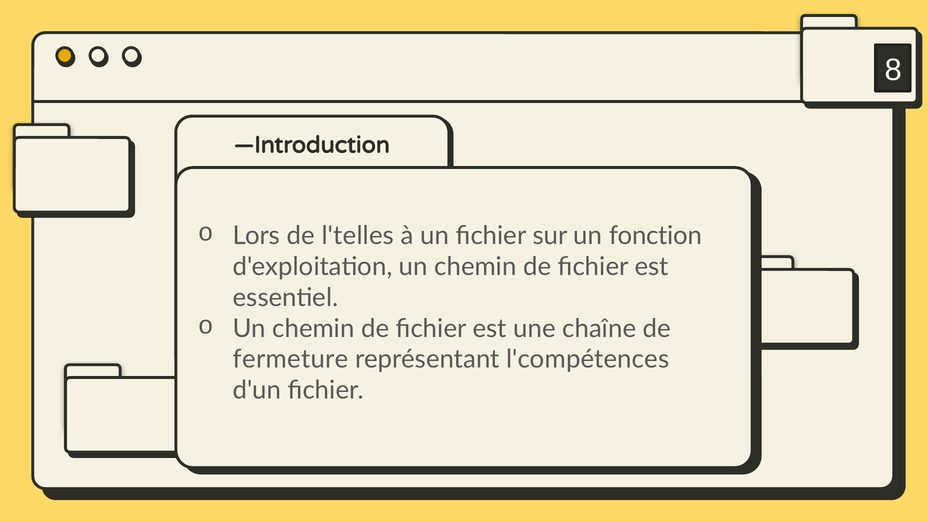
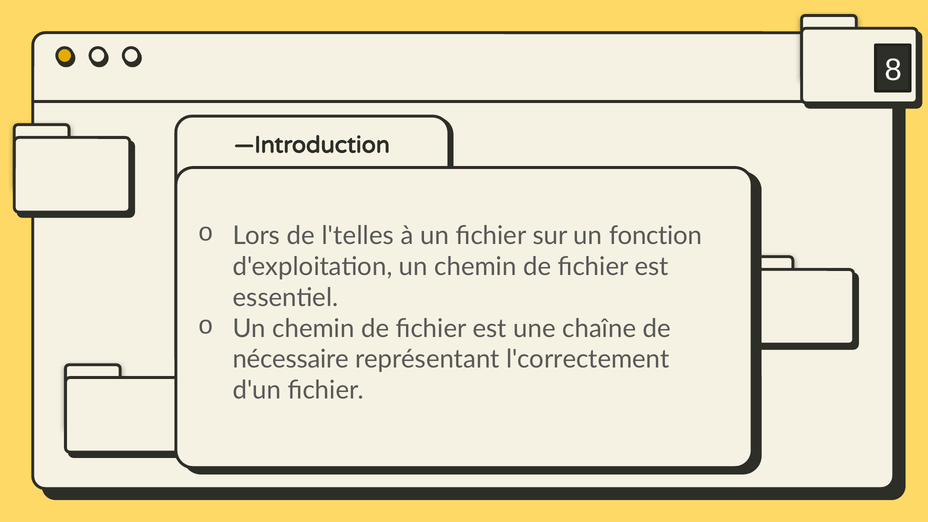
fermeture: fermeture -> nécessaire
l'compétences: l'compétences -> l'correctement
